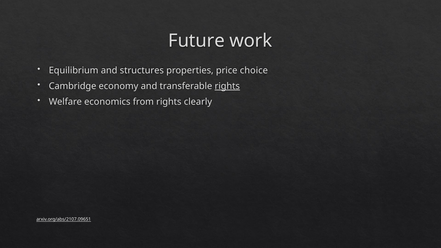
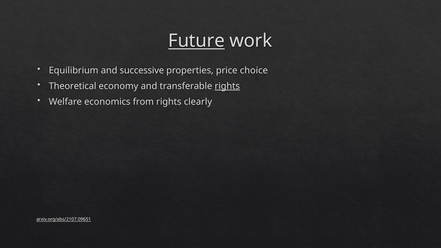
Future underline: none -> present
structures: structures -> successive
Cambridge: Cambridge -> Theoretical
